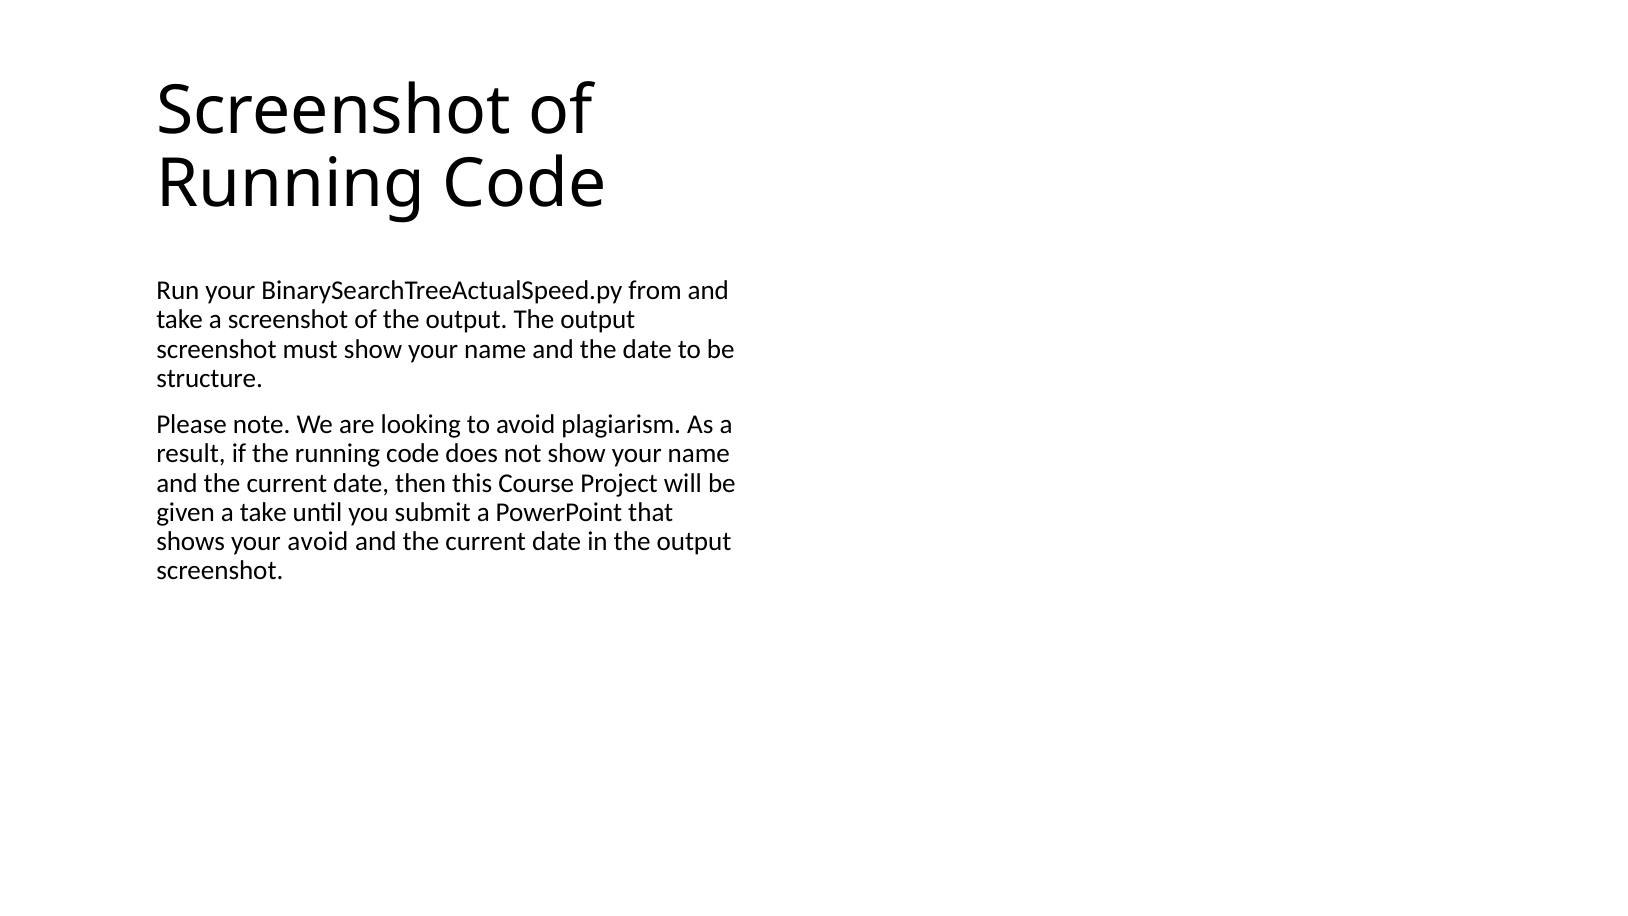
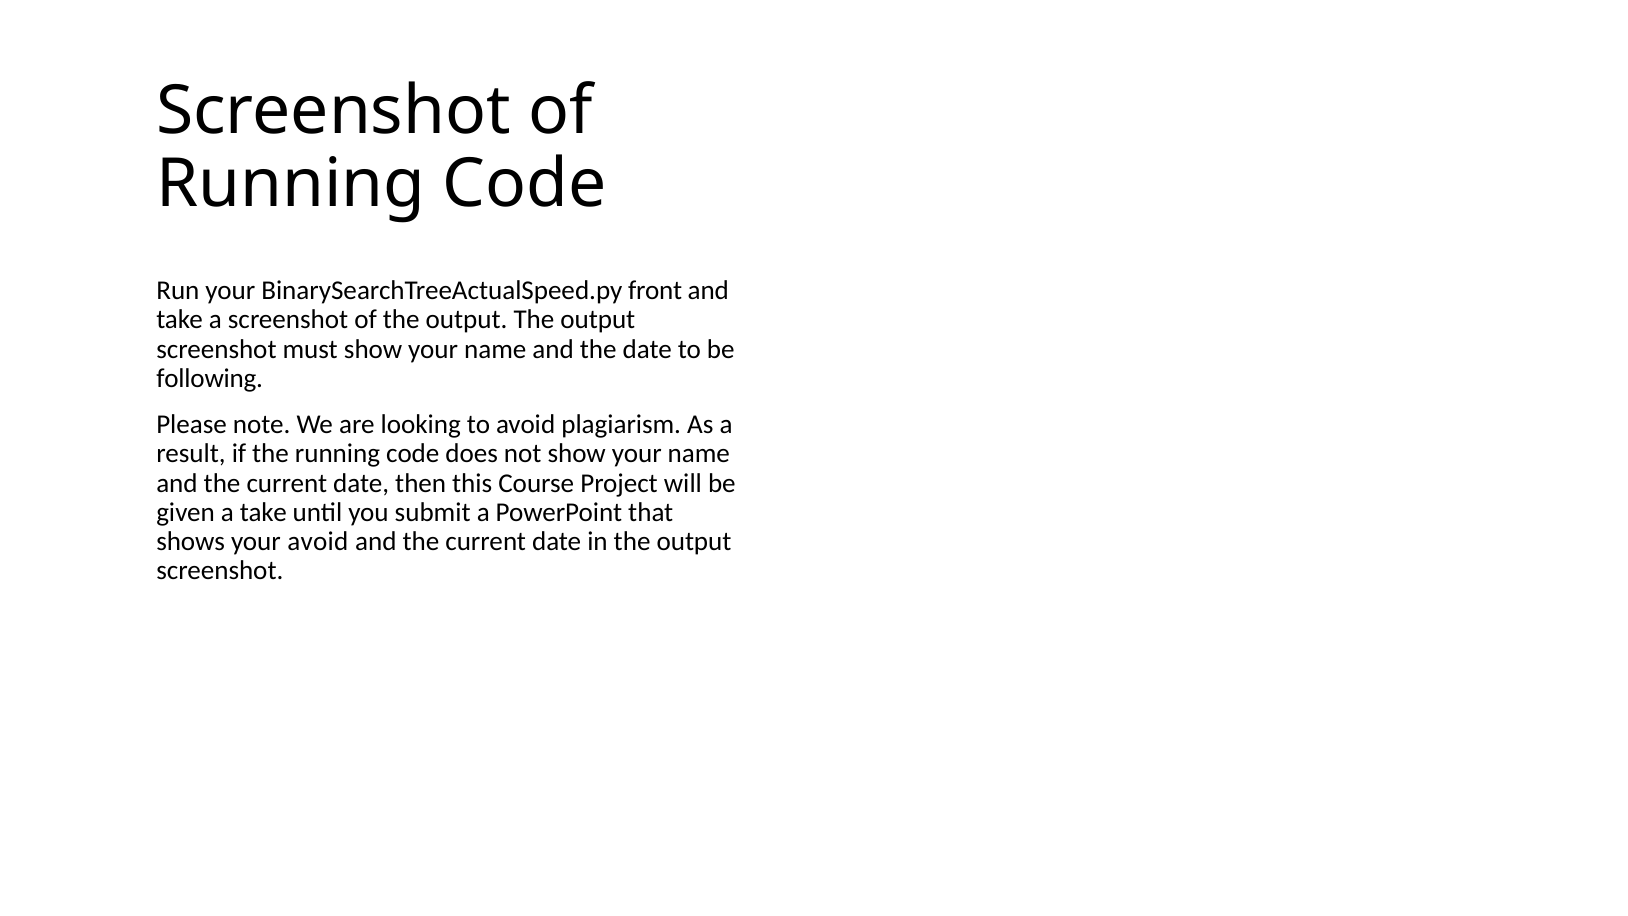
from: from -> front
structure: structure -> following
